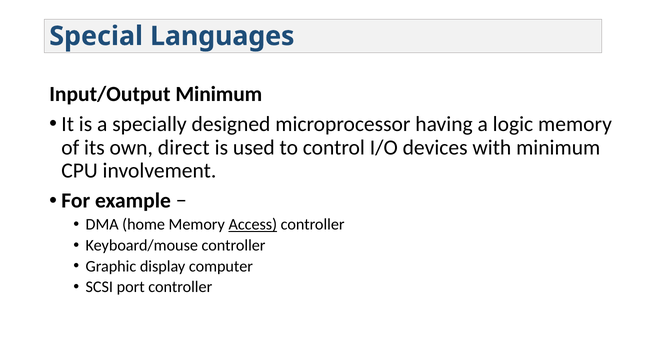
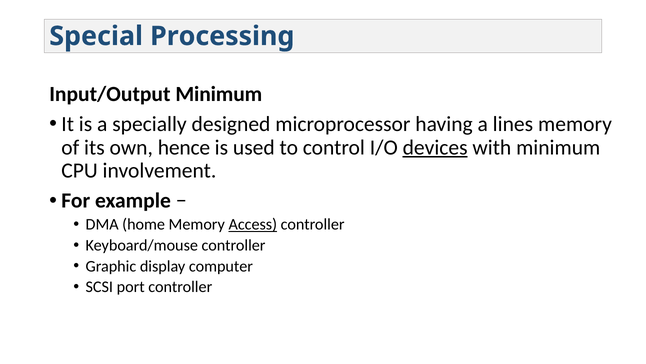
Languages: Languages -> Processing
logic: logic -> lines
direct: direct -> hence
devices underline: none -> present
